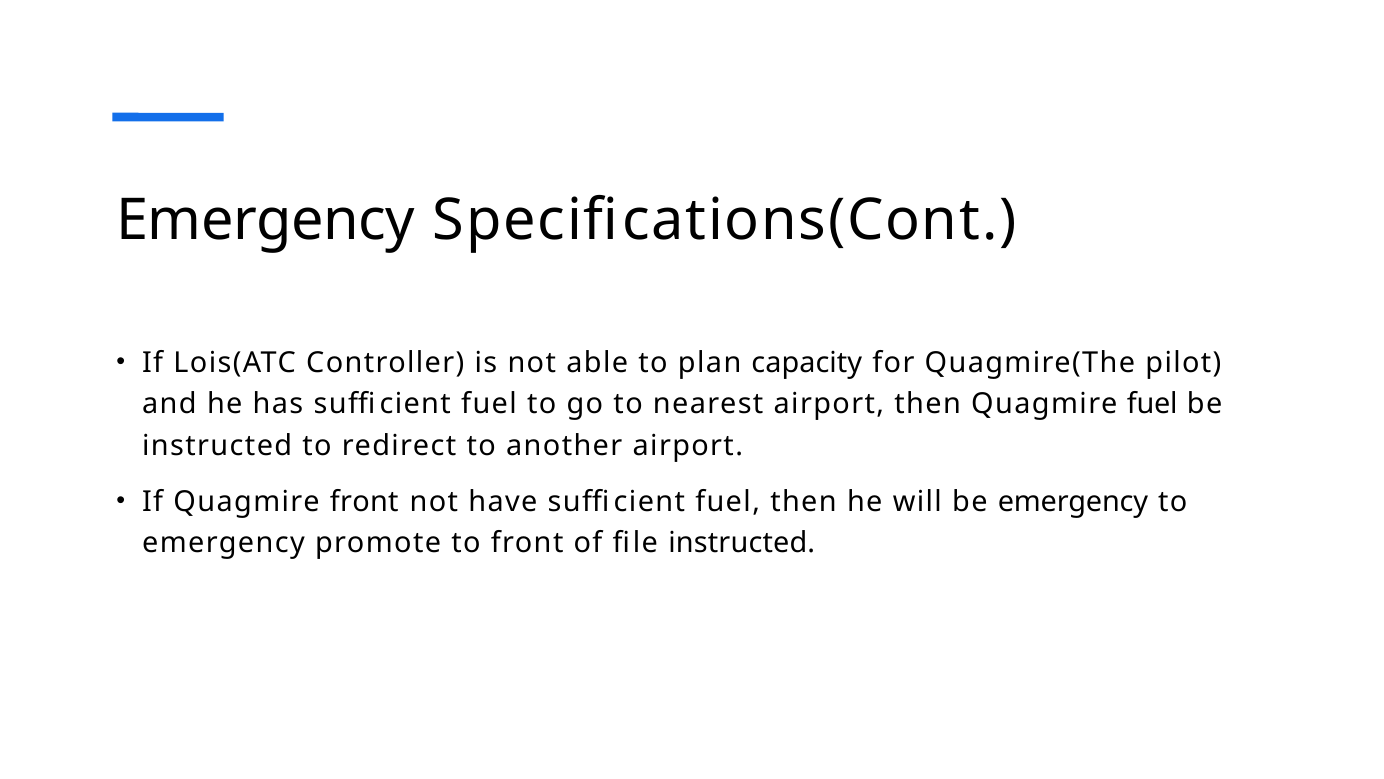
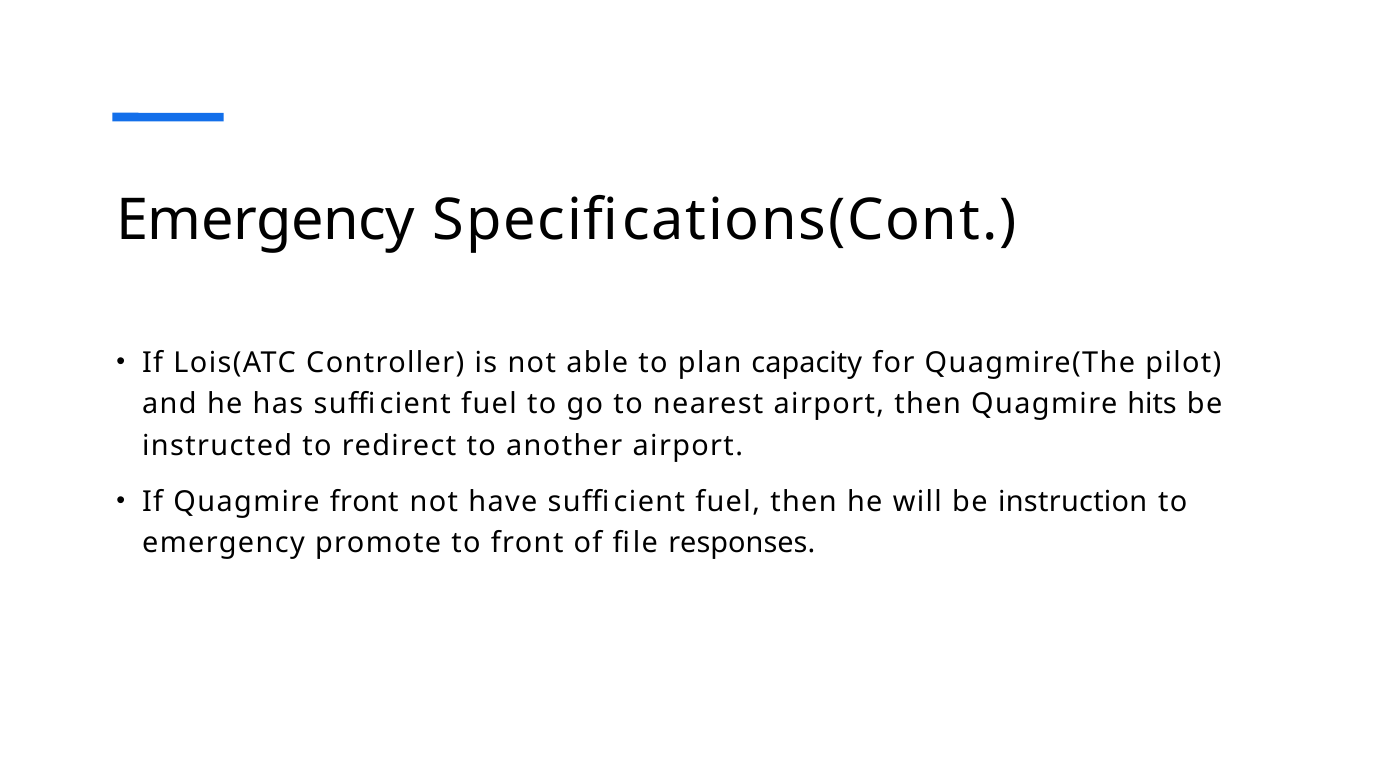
Quagmire fuel: fuel -> hits
be emergency: emergency -> instruction
file instructed: instructed -> responses
